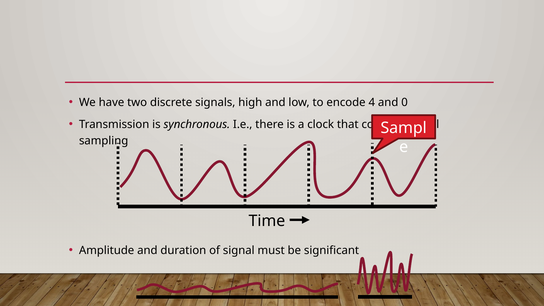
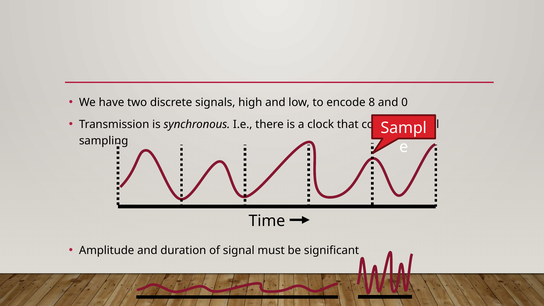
4: 4 -> 8
